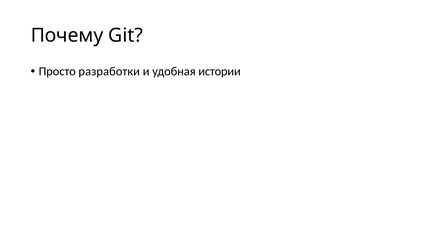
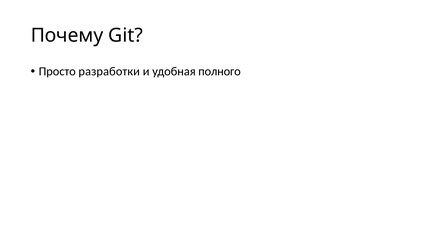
истории: истории -> полного
